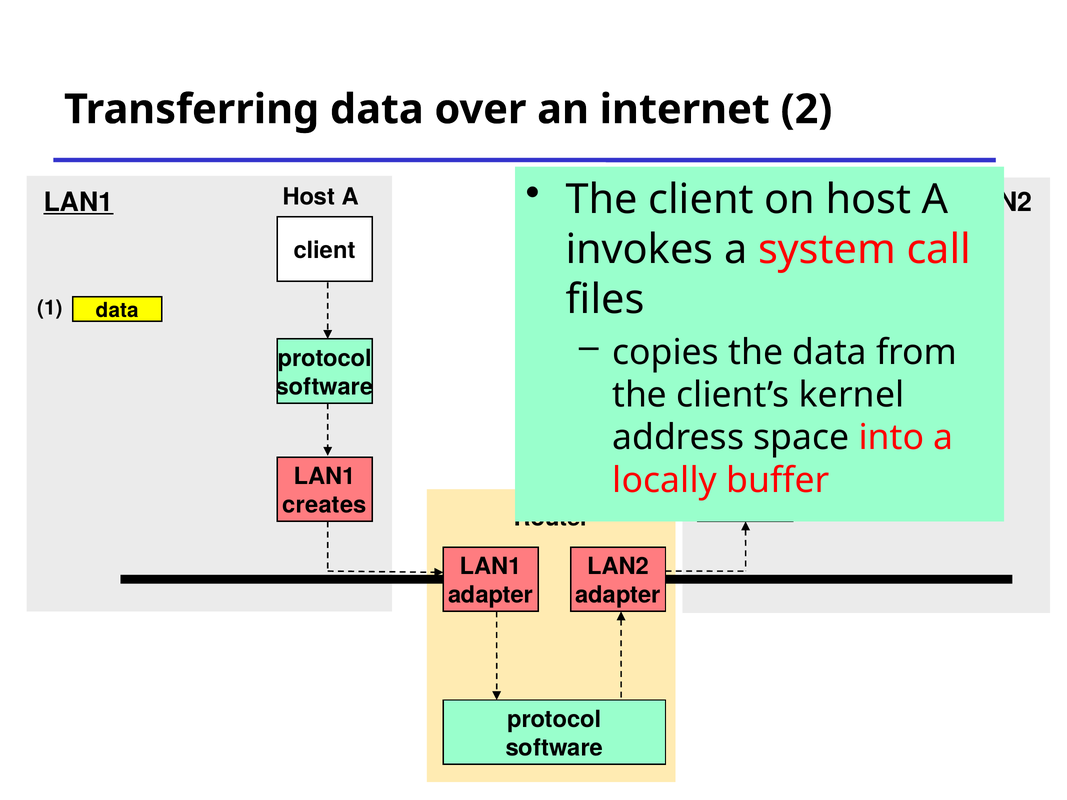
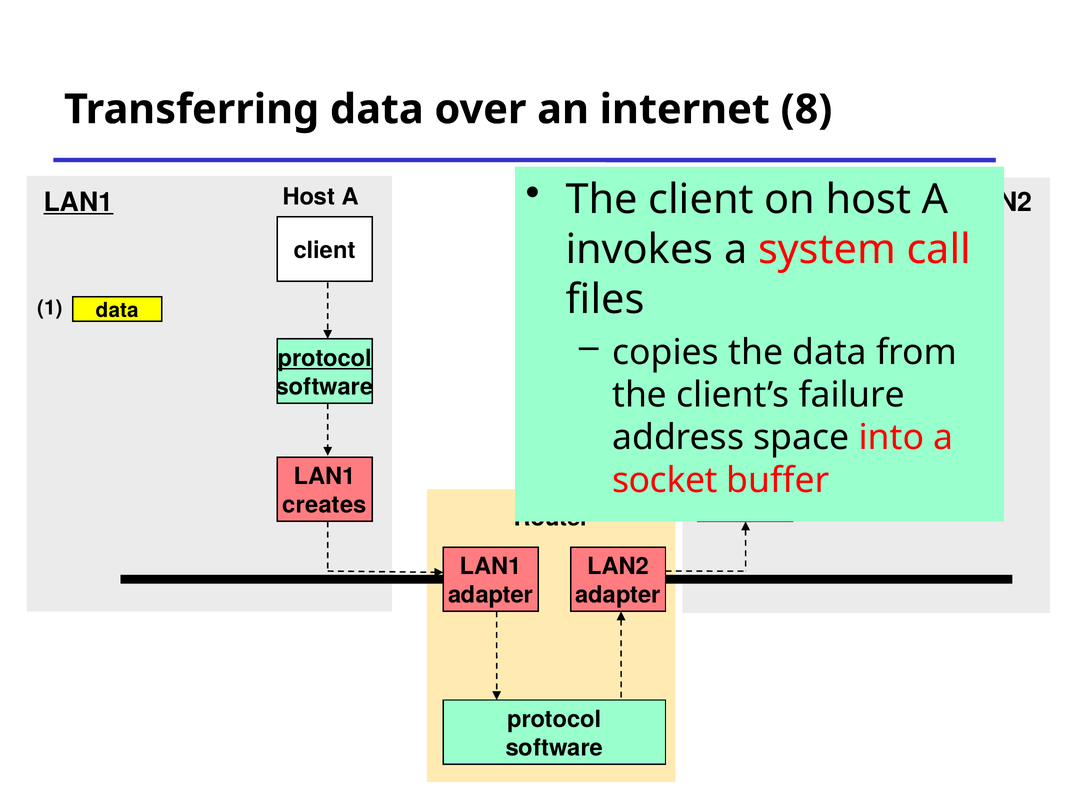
2: 2 -> 8
protocol at (325, 359) underline: none -> present
kernel: kernel -> failure
locally: locally -> socket
